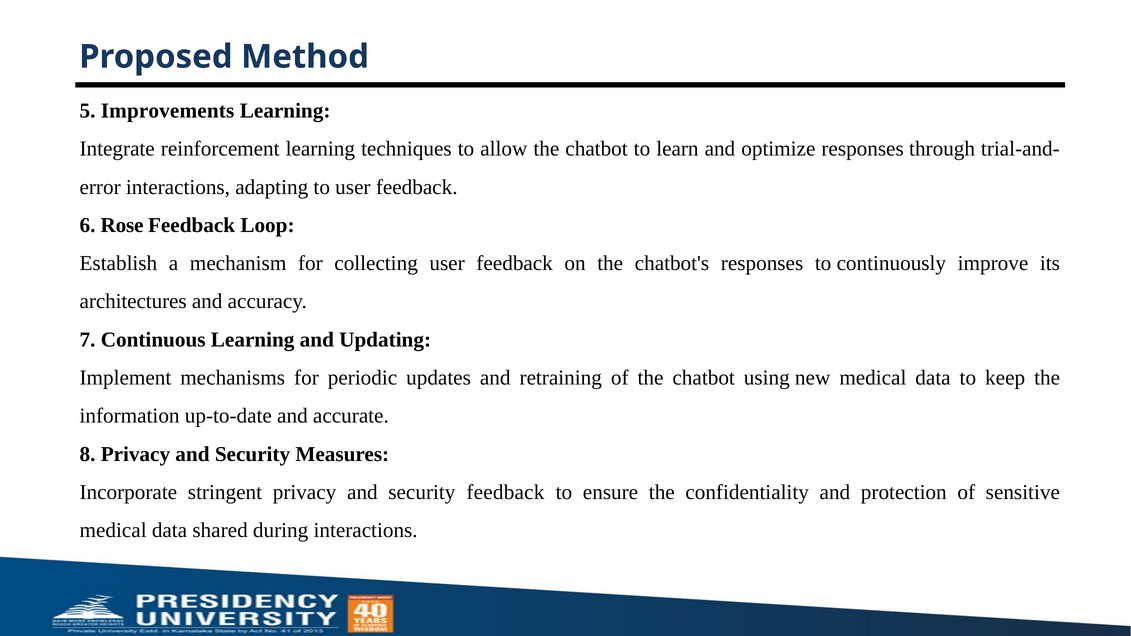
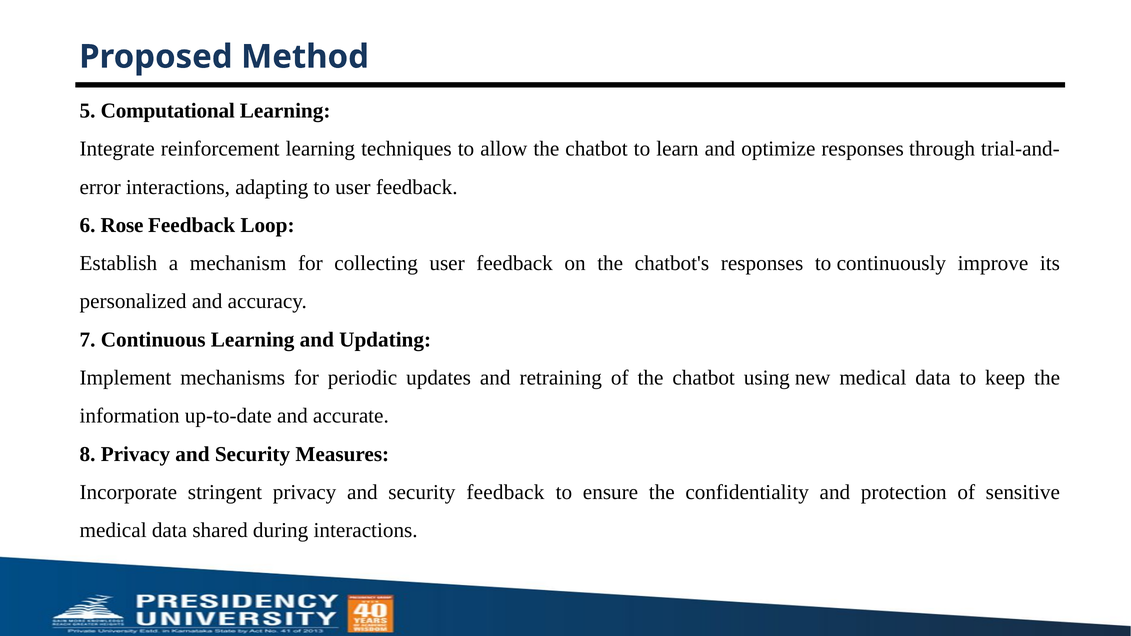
Improvements: Improvements -> Computational
architectures: architectures -> personalized
